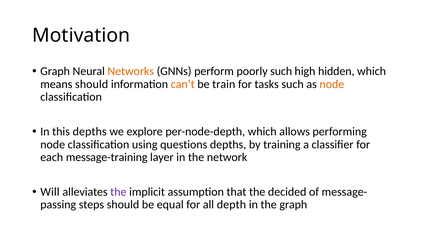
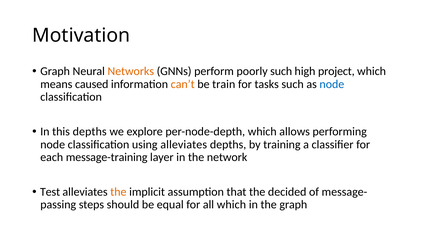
hidden: hidden -> project
means should: should -> caused
node at (332, 84) colour: orange -> blue
using questions: questions -> alleviates
Will: Will -> Test
the at (118, 192) colour: purple -> orange
all depth: depth -> which
